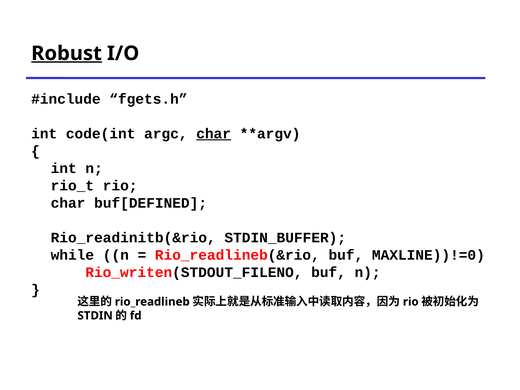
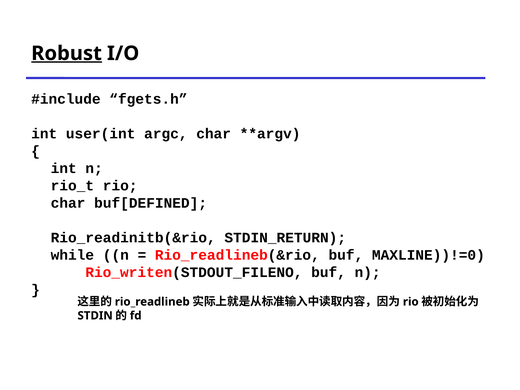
code(int: code(int -> user(int
char at (214, 134) underline: present -> none
STDIN_BUFFER: STDIN_BUFFER -> STDIN_RETURN
